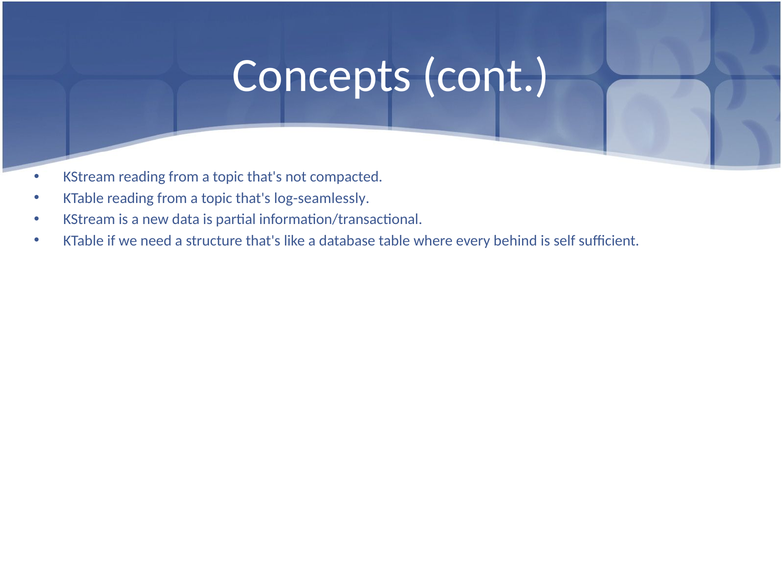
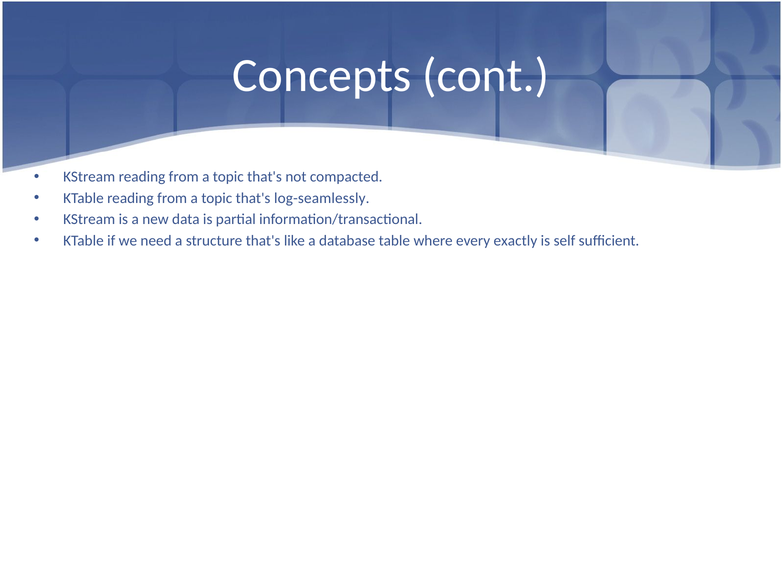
behind: behind -> exactly
